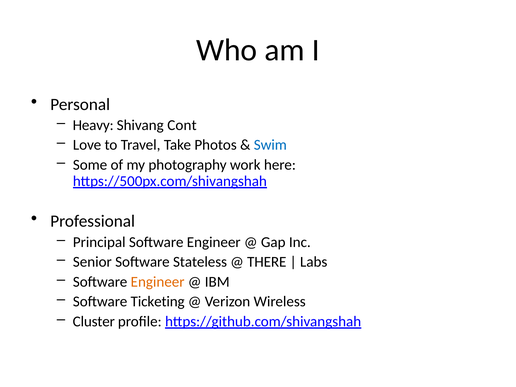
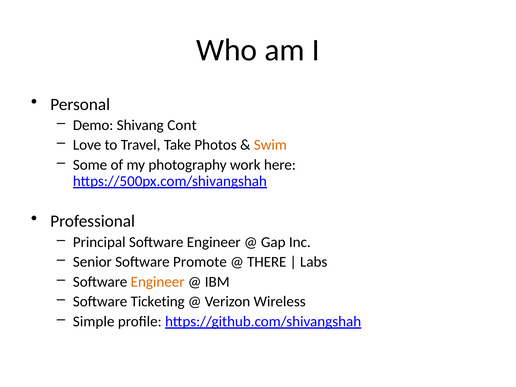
Heavy: Heavy -> Demo
Swim colour: blue -> orange
Stateless: Stateless -> Promote
Cluster: Cluster -> Simple
